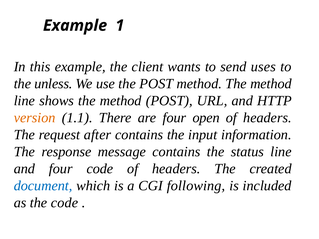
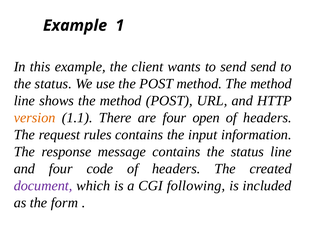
send uses: uses -> send
unless at (53, 84): unless -> status
after: after -> rules
document colour: blue -> purple
the code: code -> form
